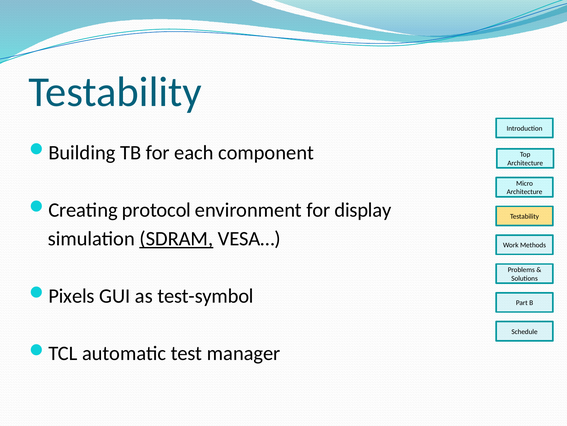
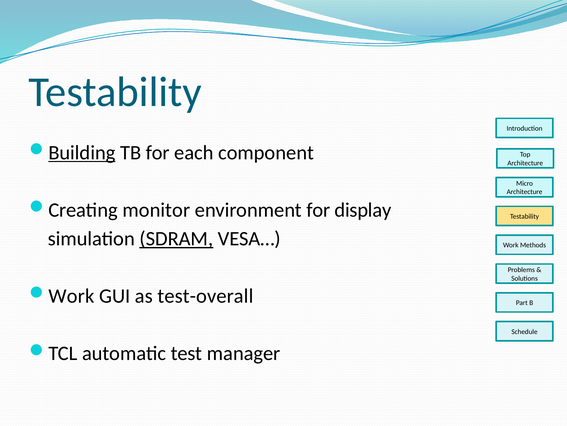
Building underline: none -> present
protocol: protocol -> monitor
Pixels at (71, 296): Pixels -> Work
test-symbol: test-symbol -> test-overall
